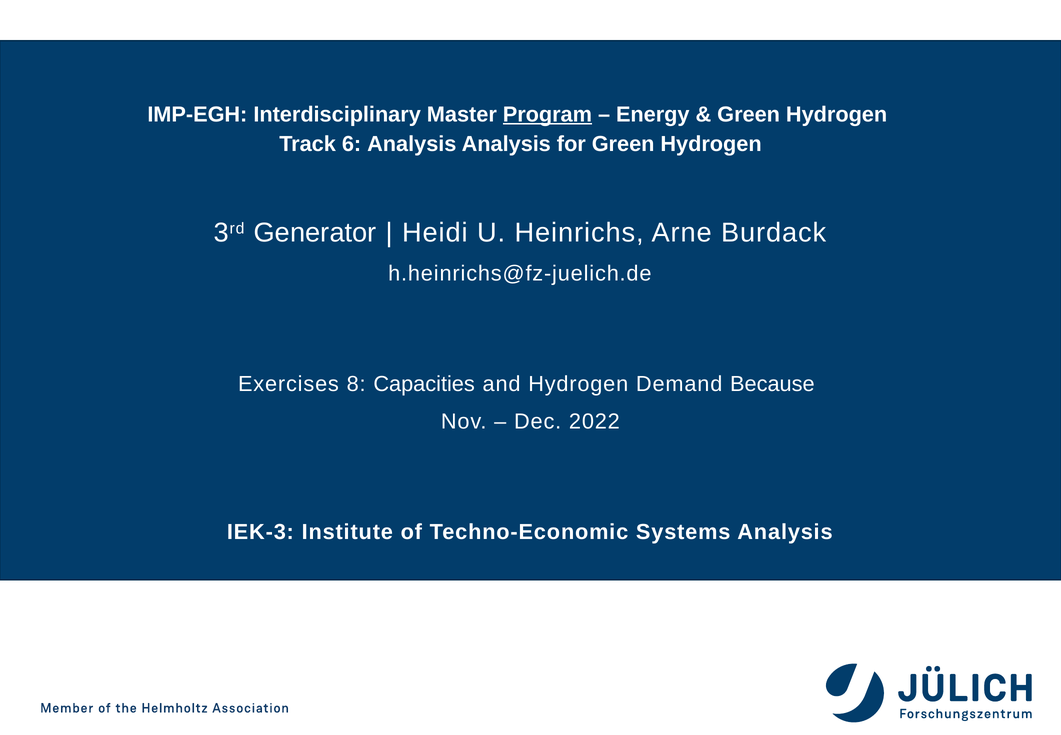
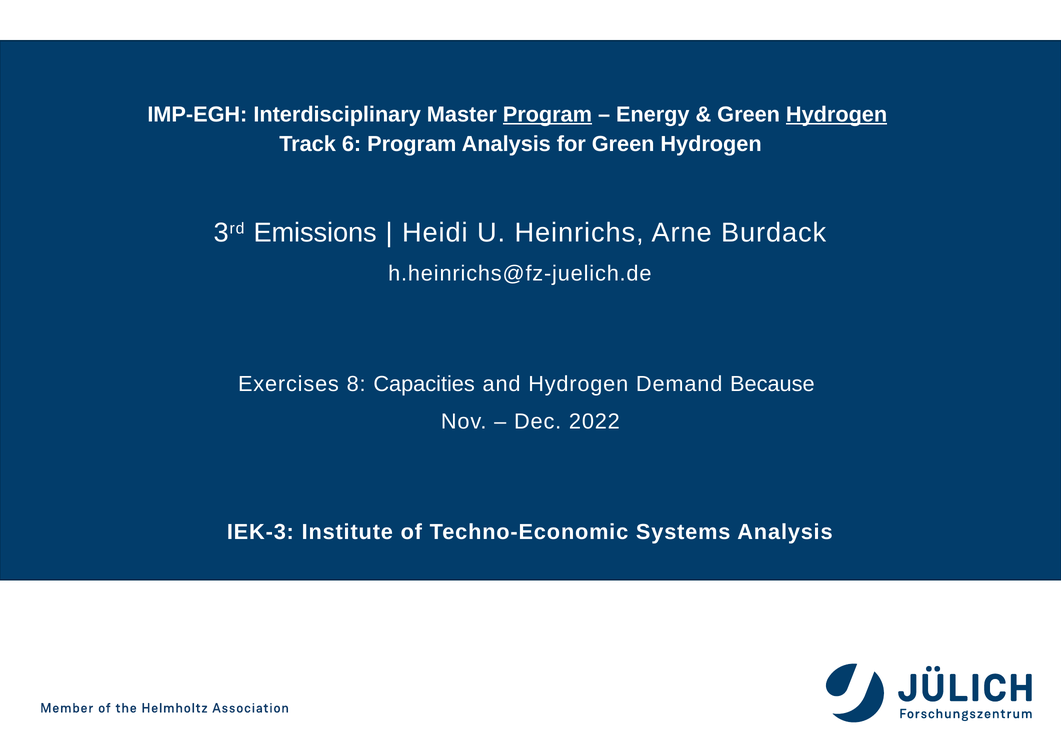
Hydrogen at (837, 114) underline: none -> present
6 Analysis: Analysis -> Program
Generator: Generator -> Emissions
